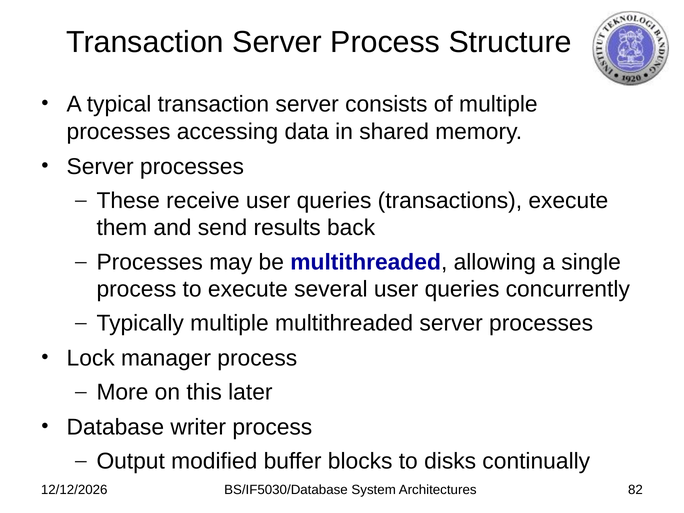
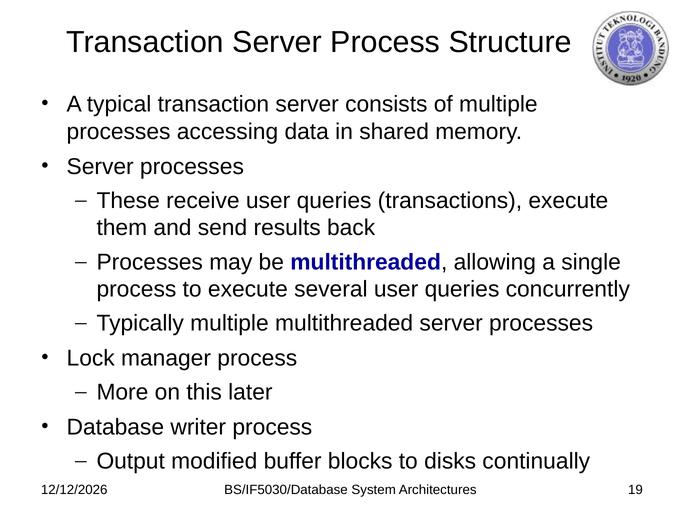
82: 82 -> 19
